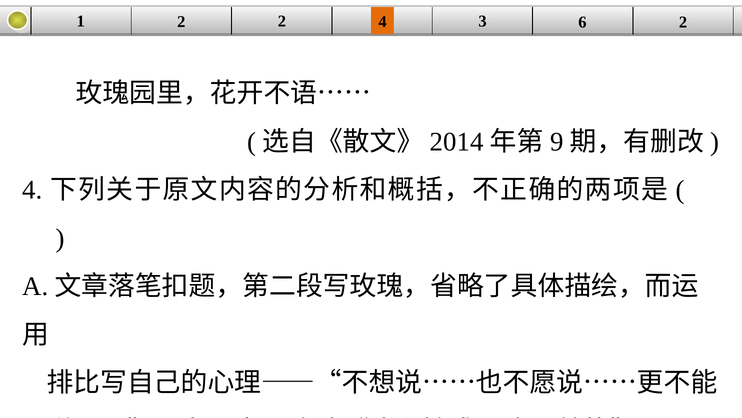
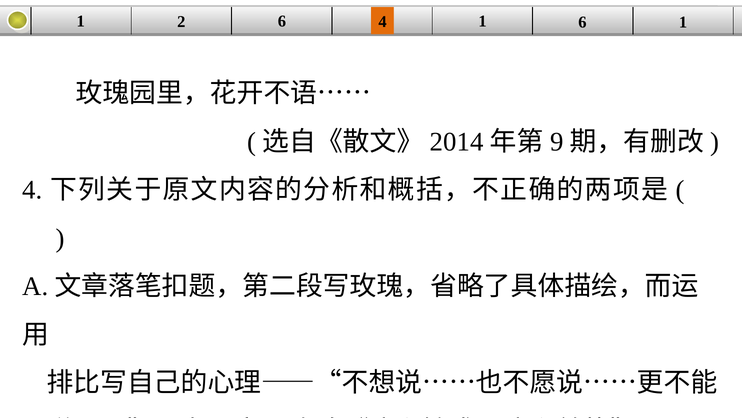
2 2: 2 -> 6
4 3: 3 -> 1
6 2: 2 -> 1
